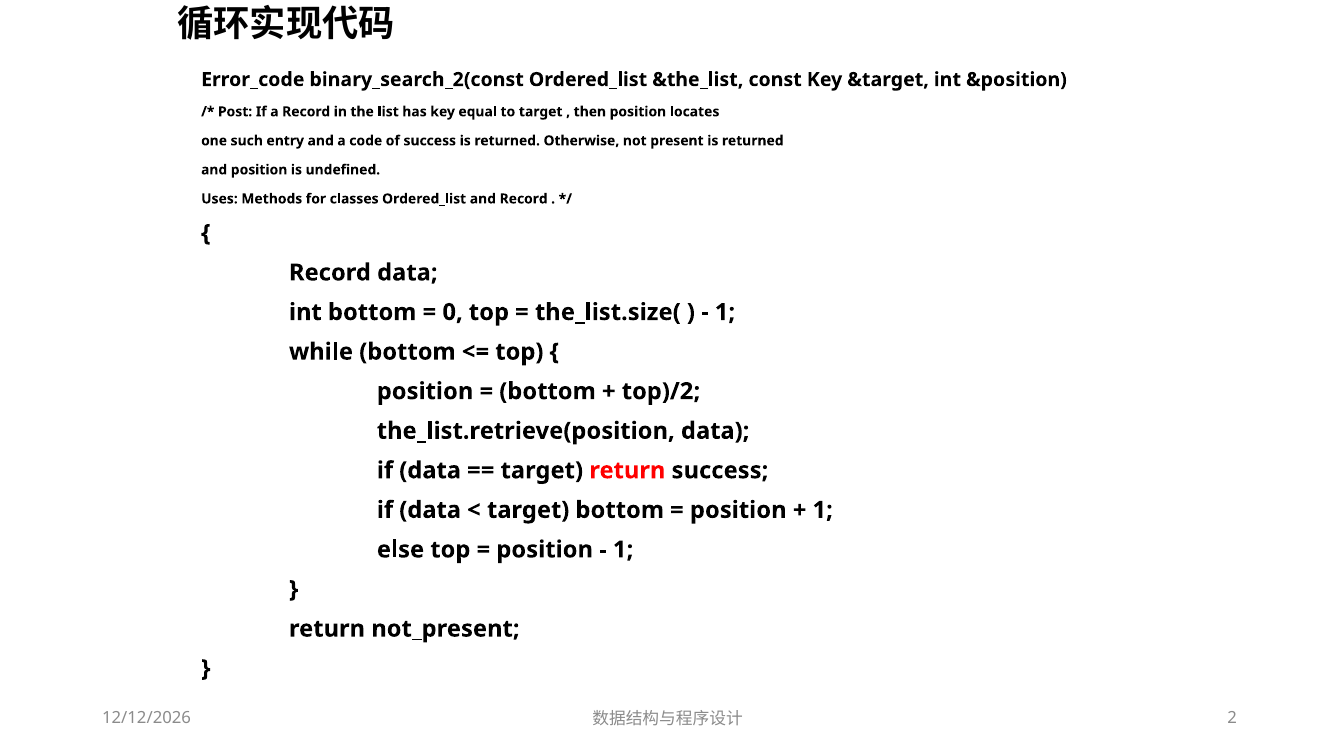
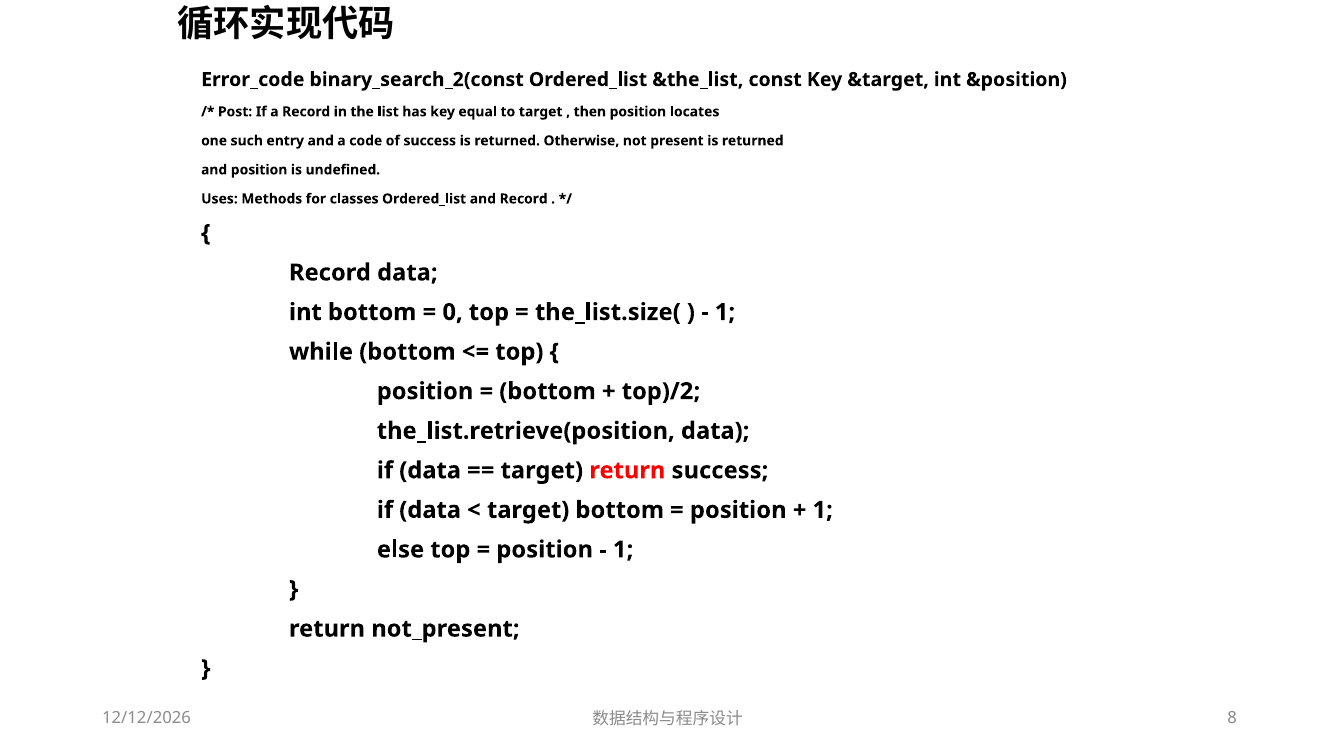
2: 2 -> 8
